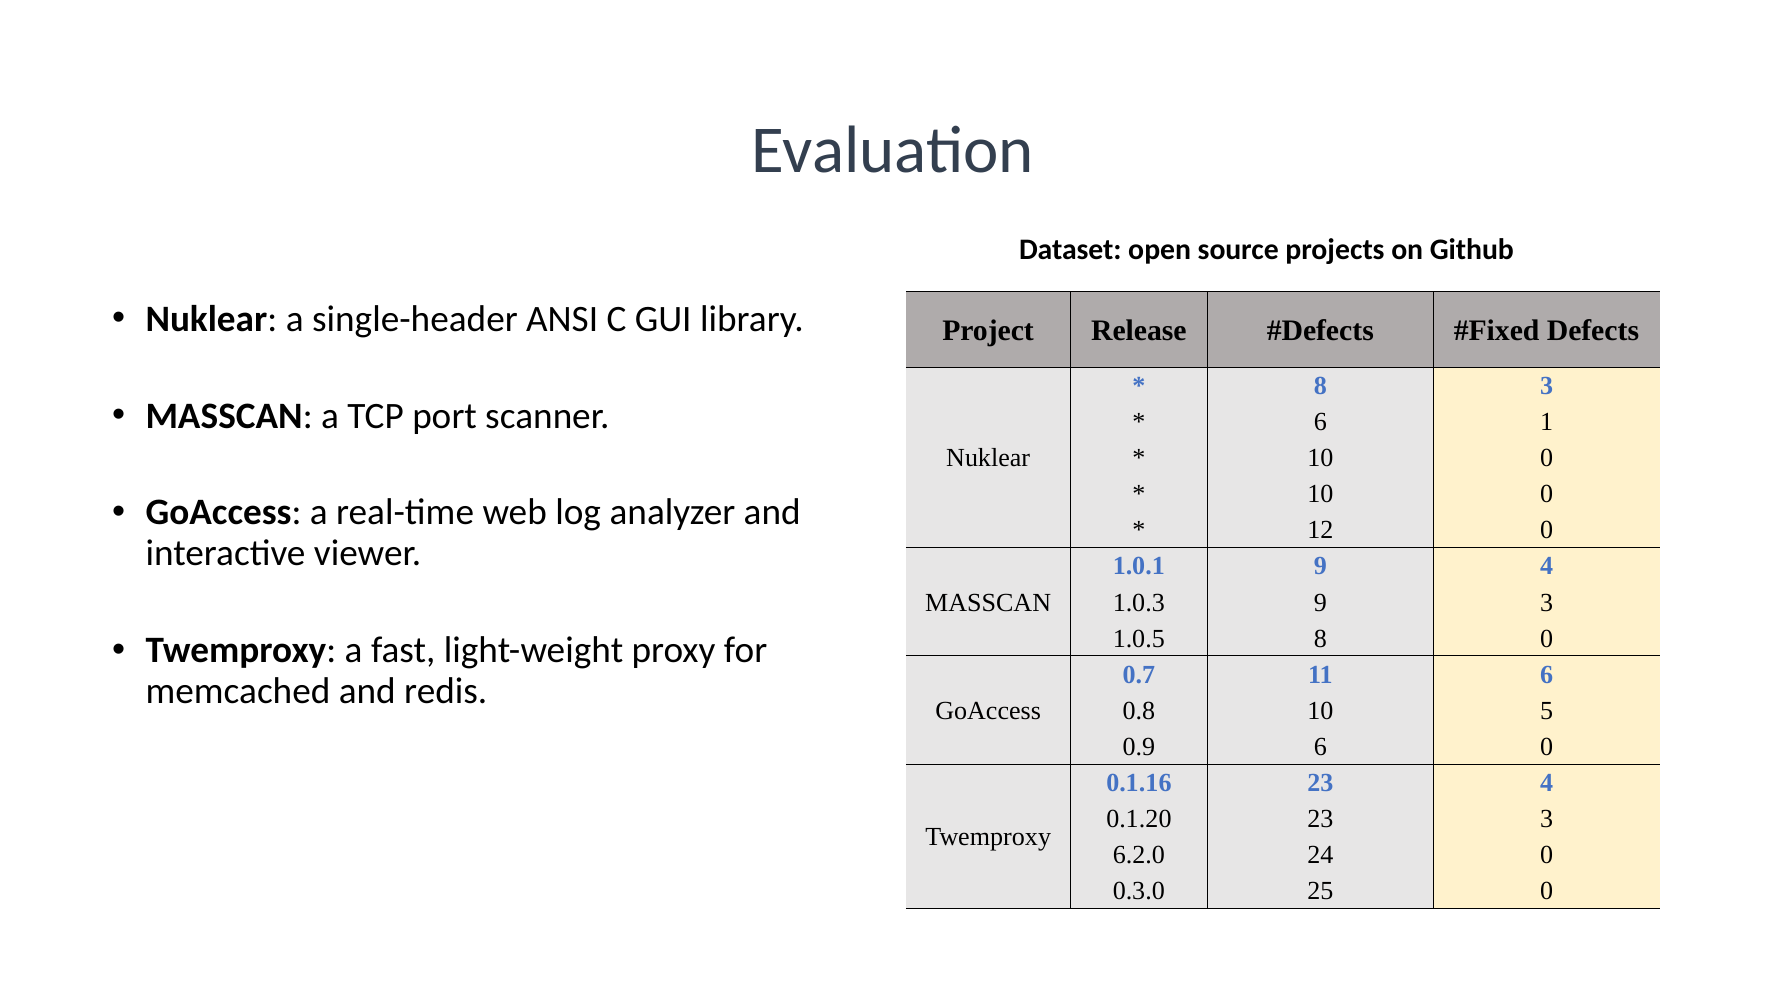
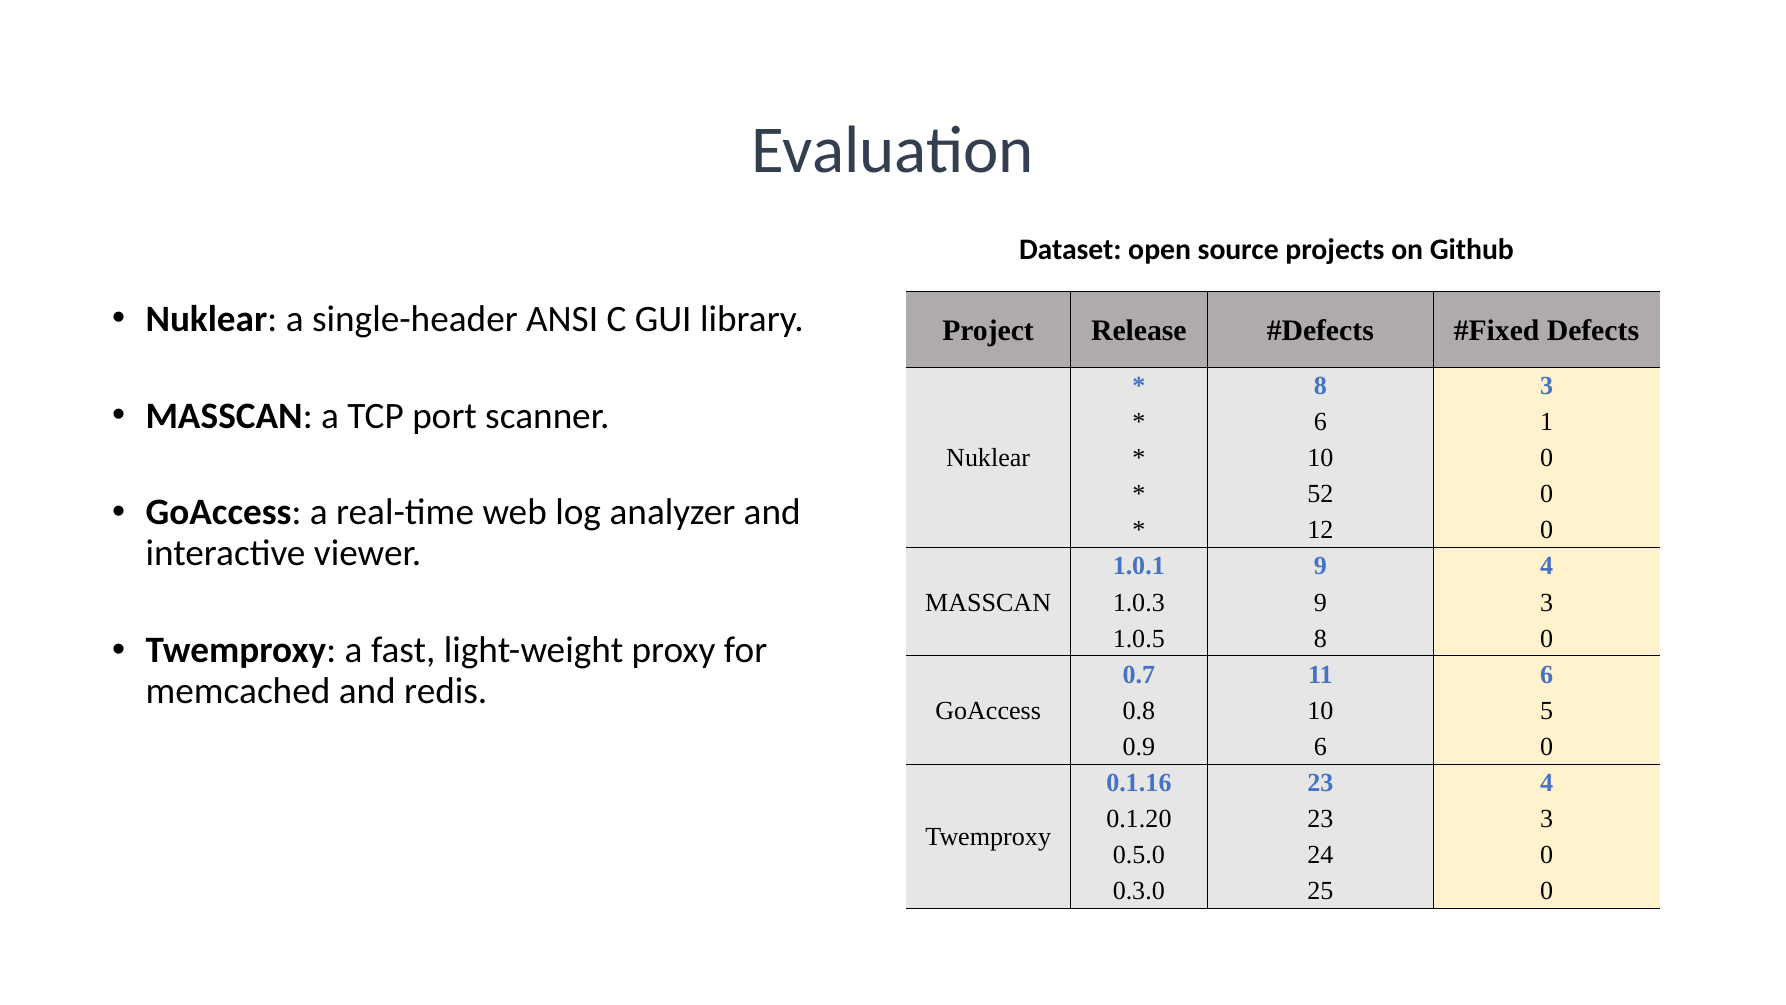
10 at (1320, 494): 10 -> 52
6.2.0: 6.2.0 -> 0.5.0
